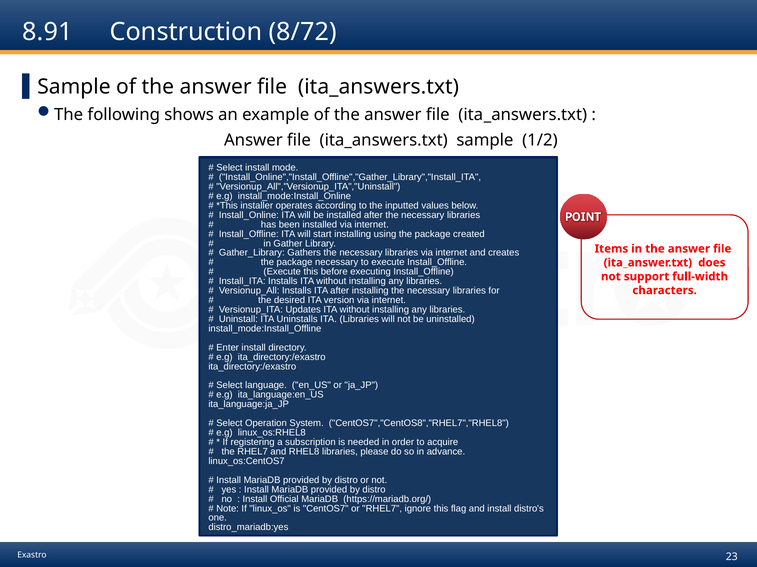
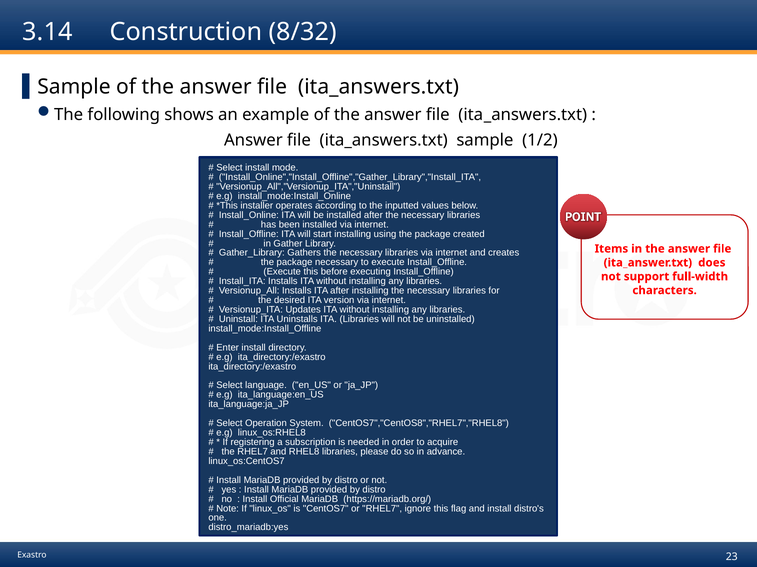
8.91: 8.91 -> 3.14
8/72: 8/72 -> 8/32
